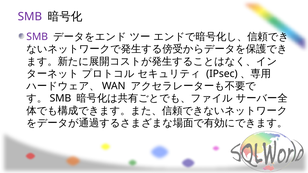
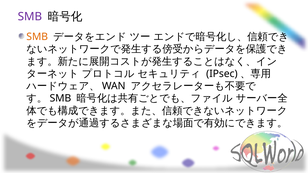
SMB at (37, 37) colour: purple -> orange
